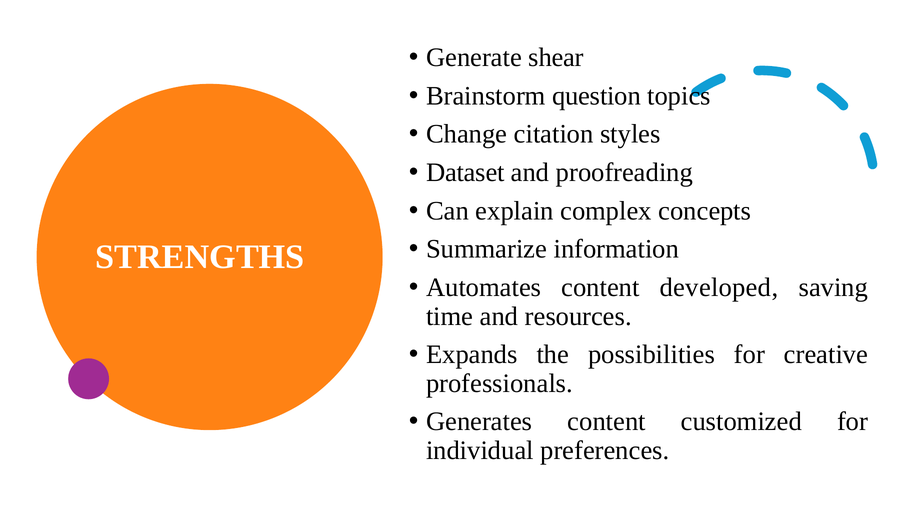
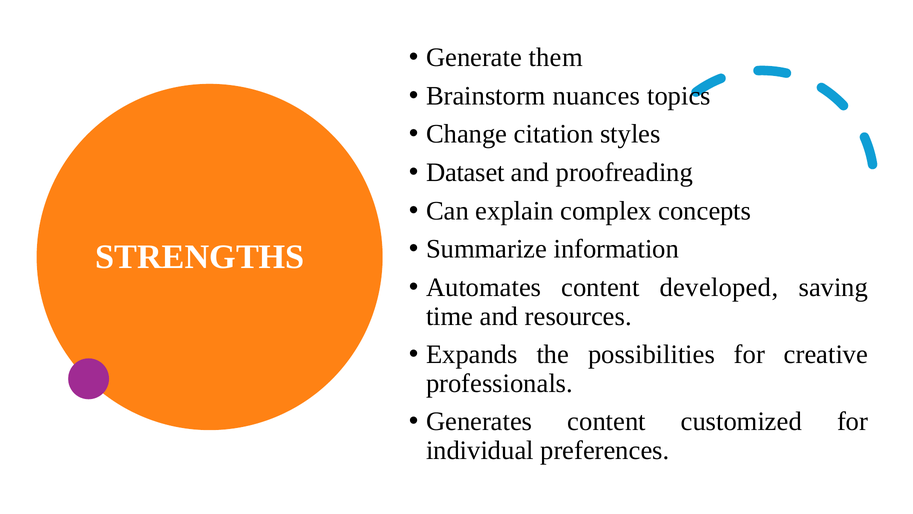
shear: shear -> them
question: question -> nuances
